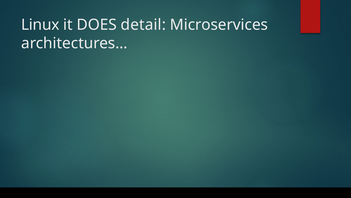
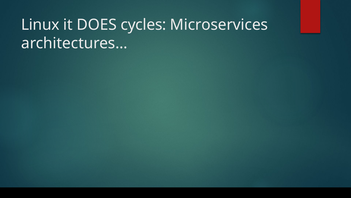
detail: detail -> cycles
